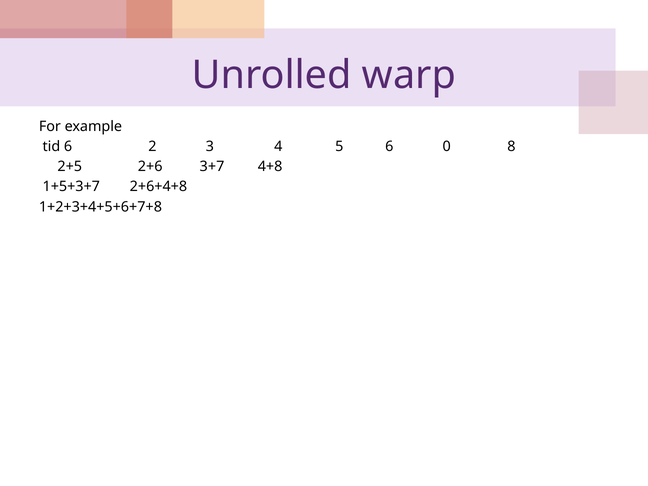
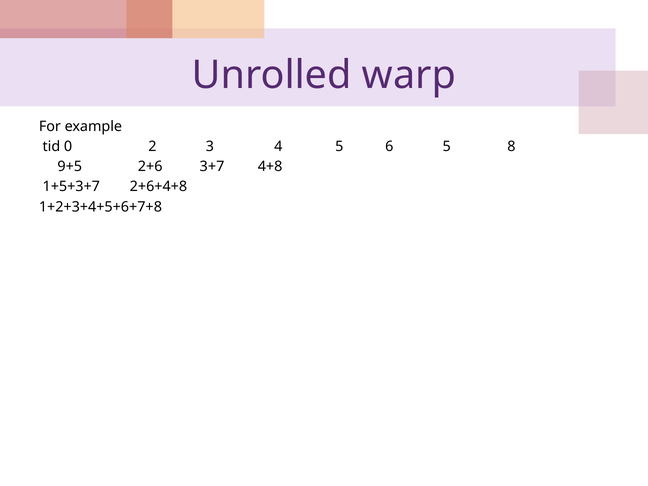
tid 6: 6 -> 0
6 0: 0 -> 5
2+5: 2+5 -> 9+5
